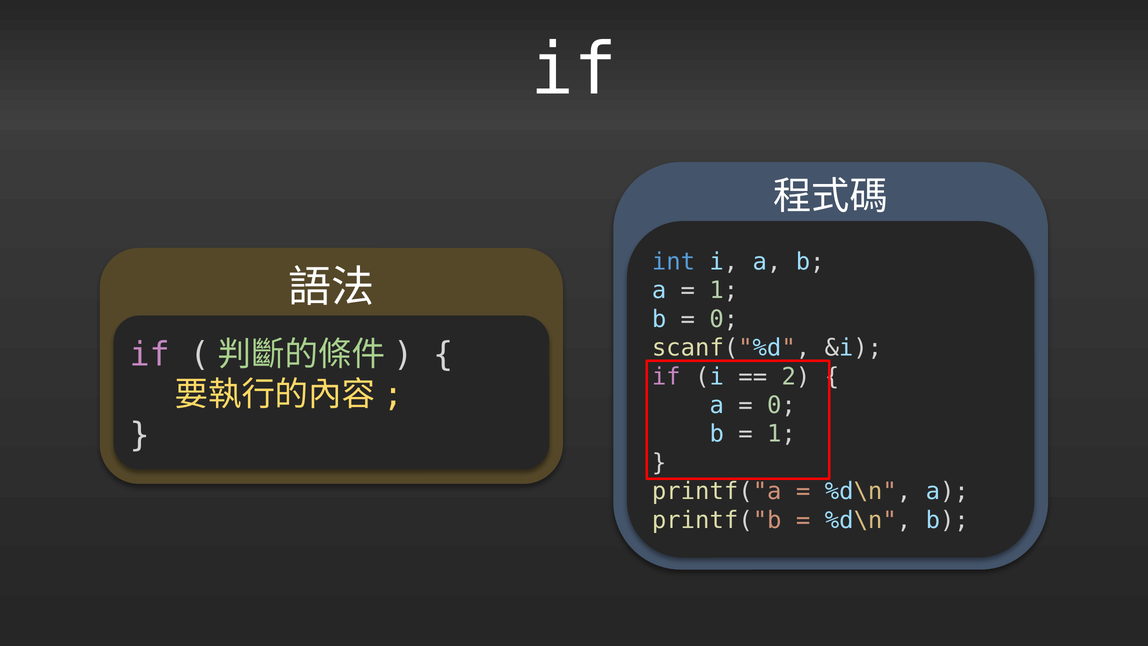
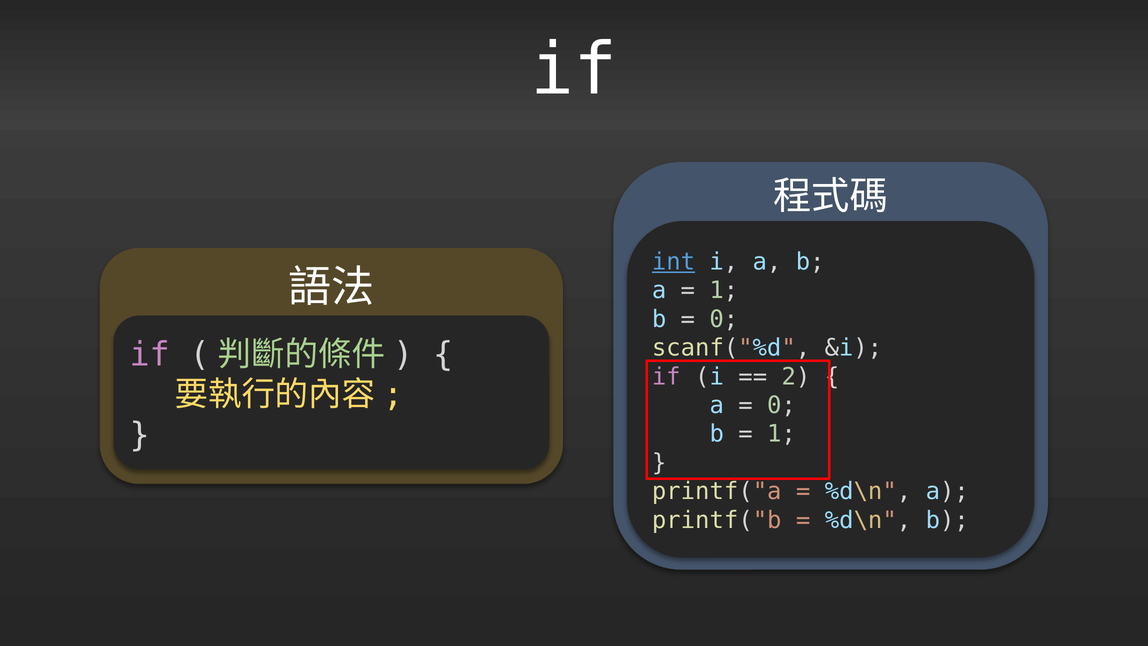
int underline: none -> present
